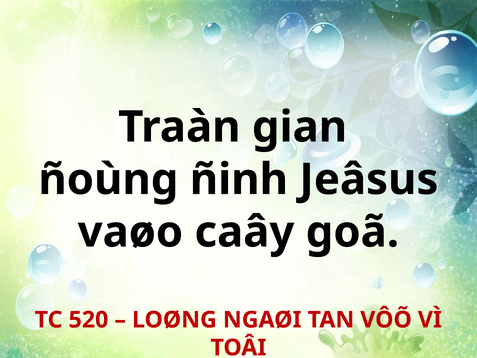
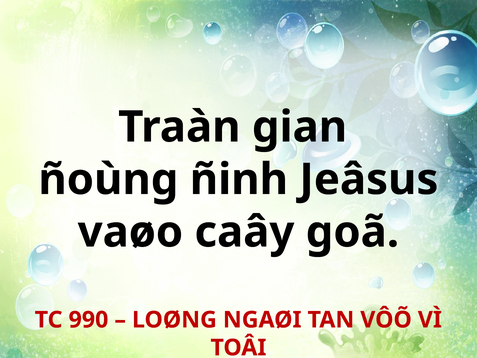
520: 520 -> 990
